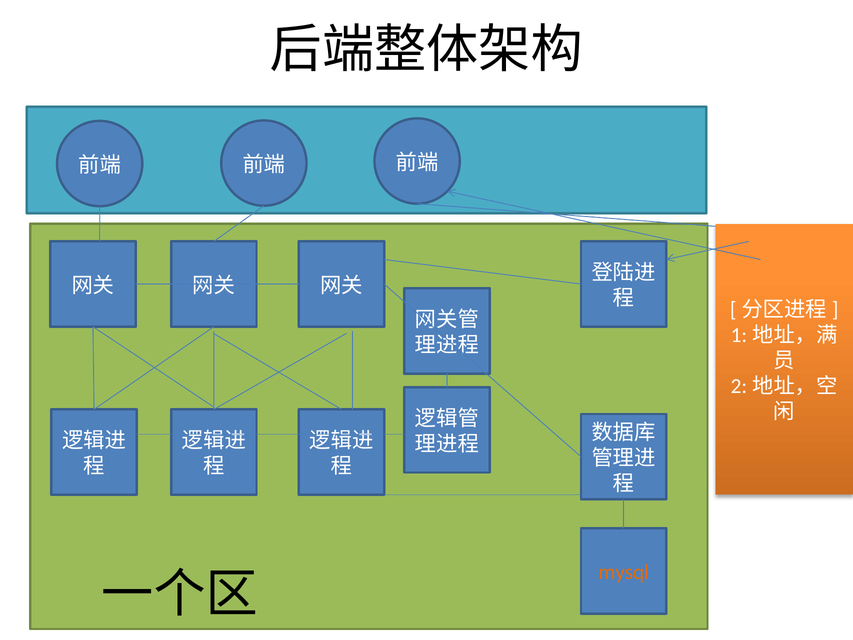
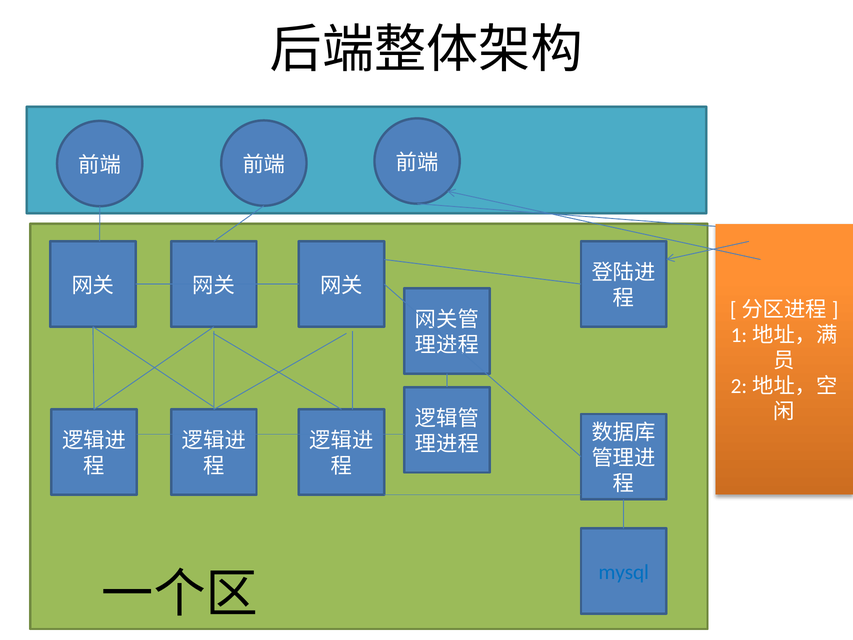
mysql colour: orange -> blue
